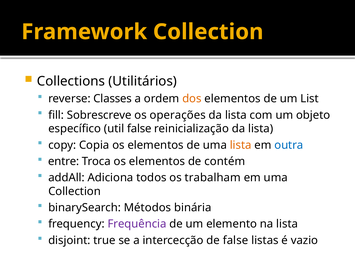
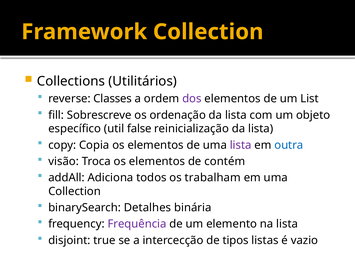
dos colour: orange -> purple
operações: operações -> ordenação
lista at (241, 145) colour: orange -> purple
entre: entre -> visão
Métodos: Métodos -> Detalhes
de false: false -> tipos
